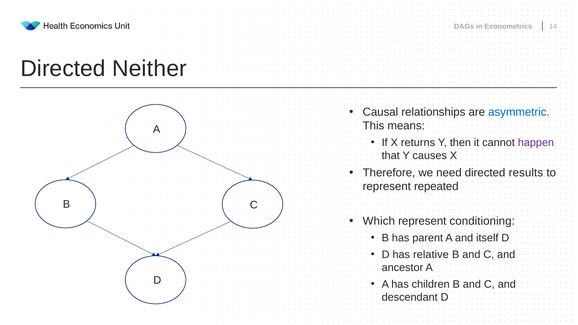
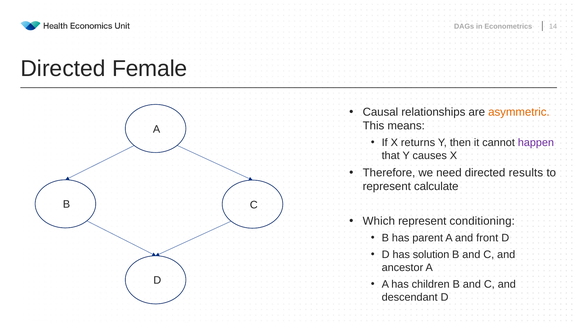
Neither: Neither -> Female
asymmetric colour: blue -> orange
repeated: repeated -> calculate
itself: itself -> front
relative: relative -> solution
